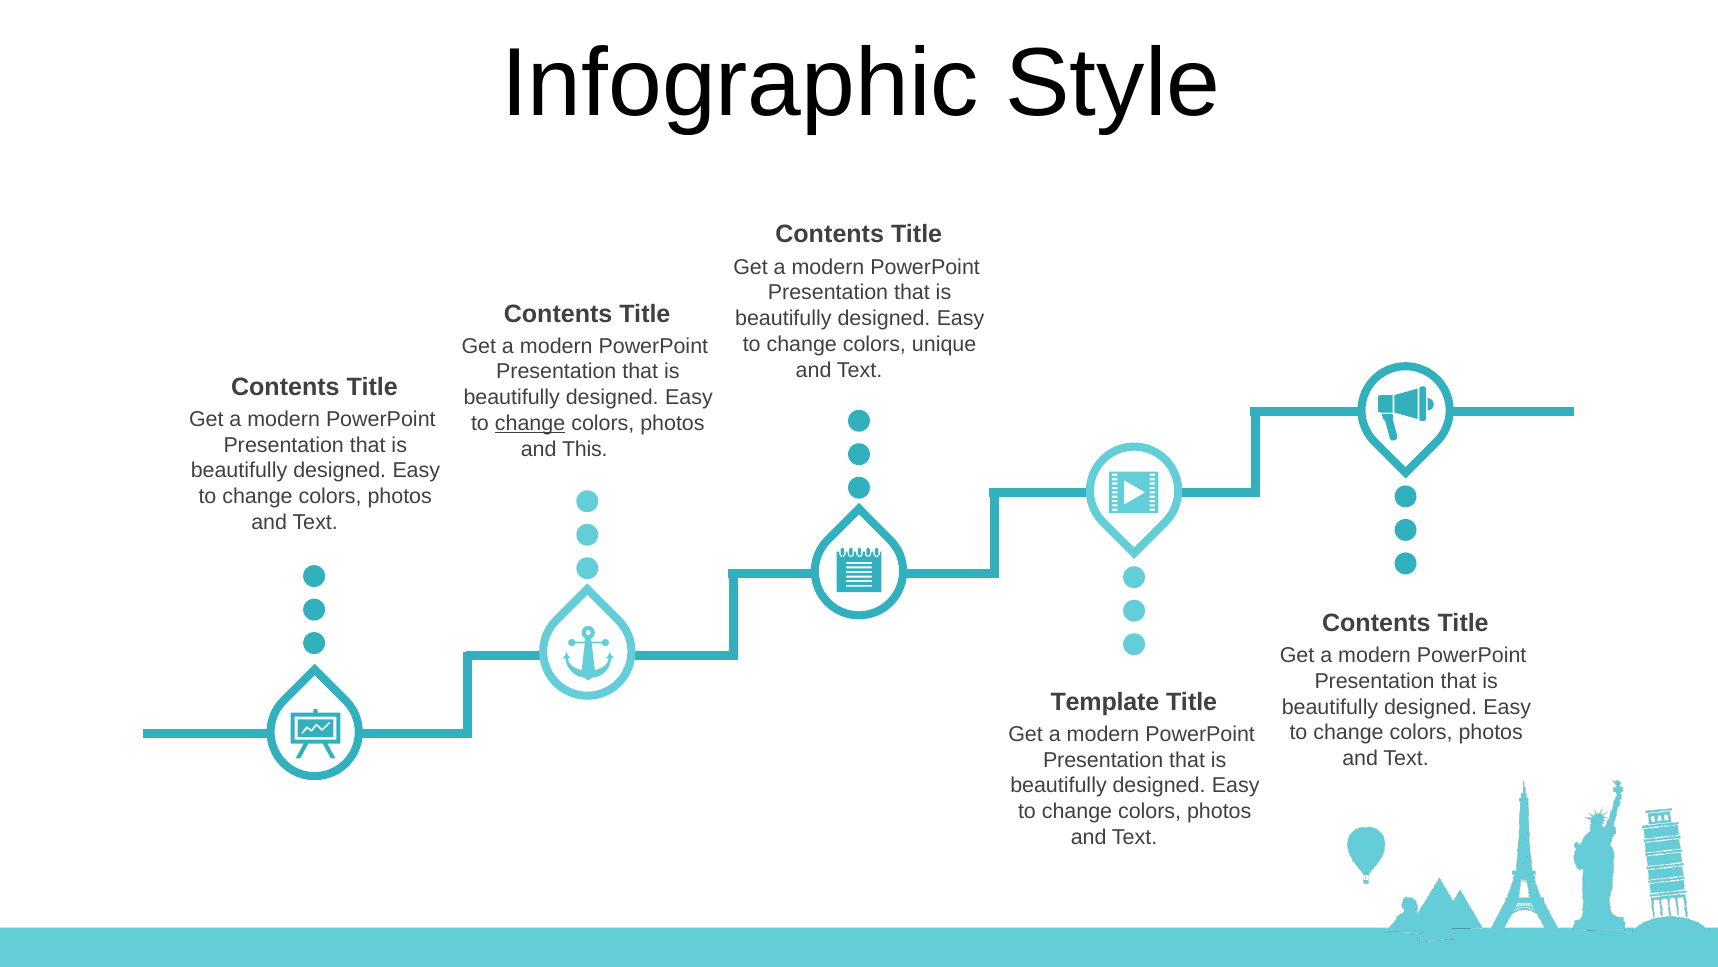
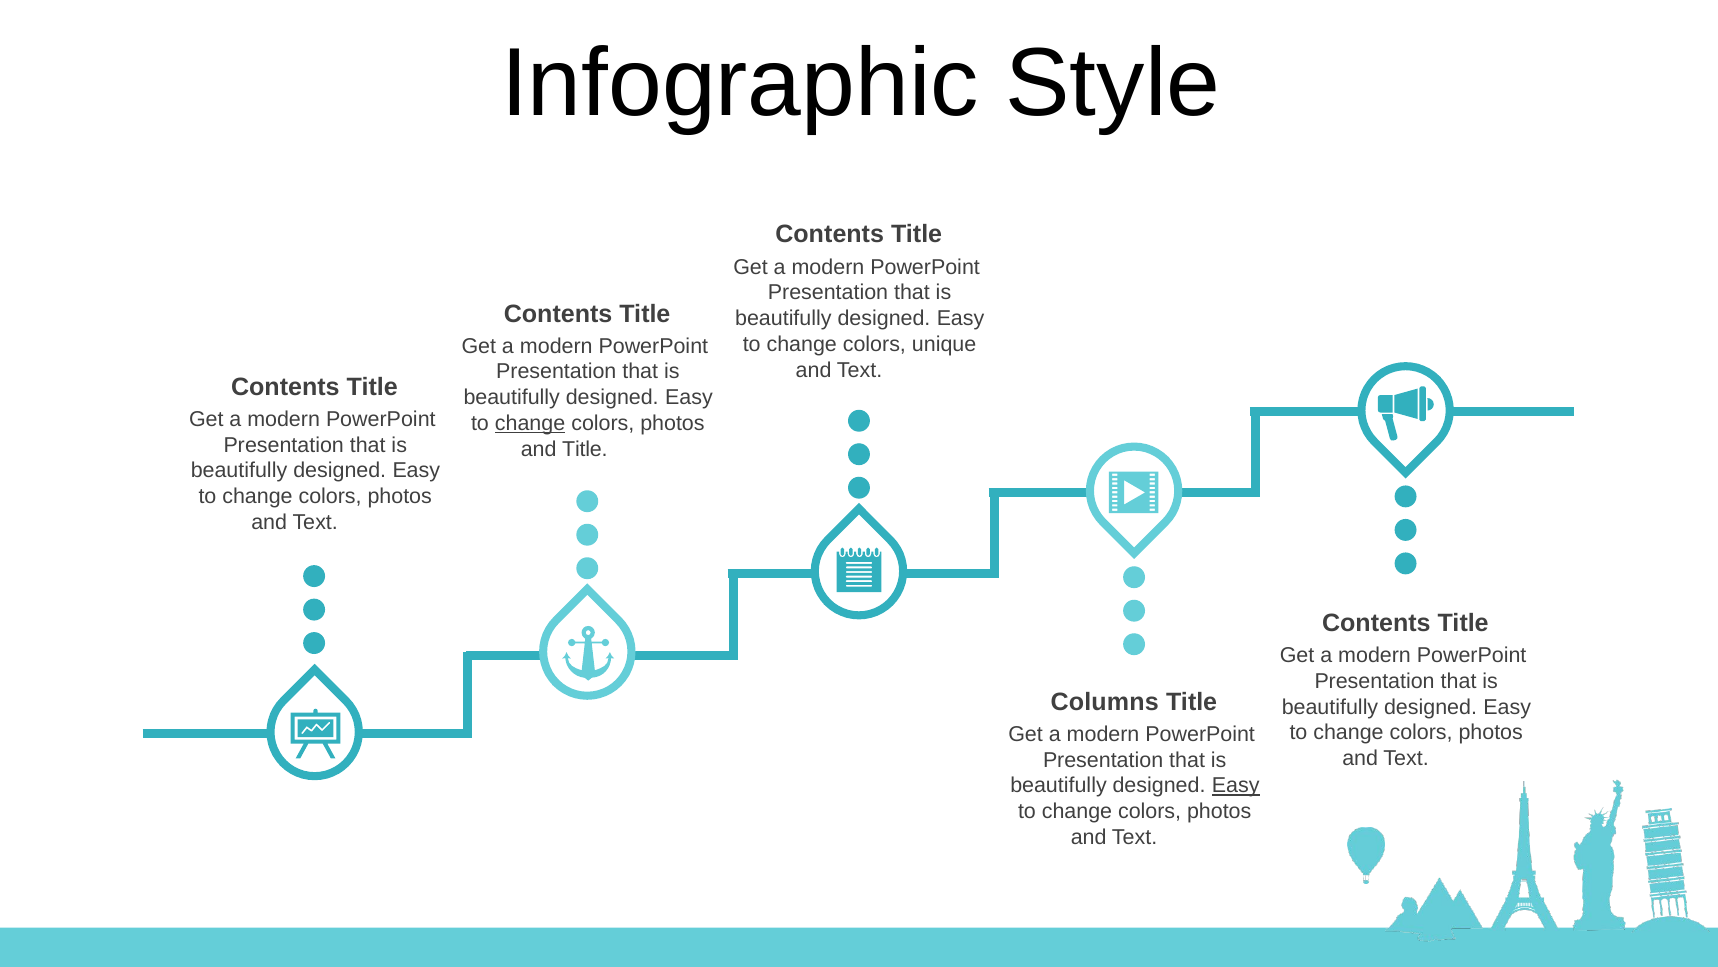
and This: This -> Title
Template: Template -> Columns
Easy at (1236, 785) underline: none -> present
